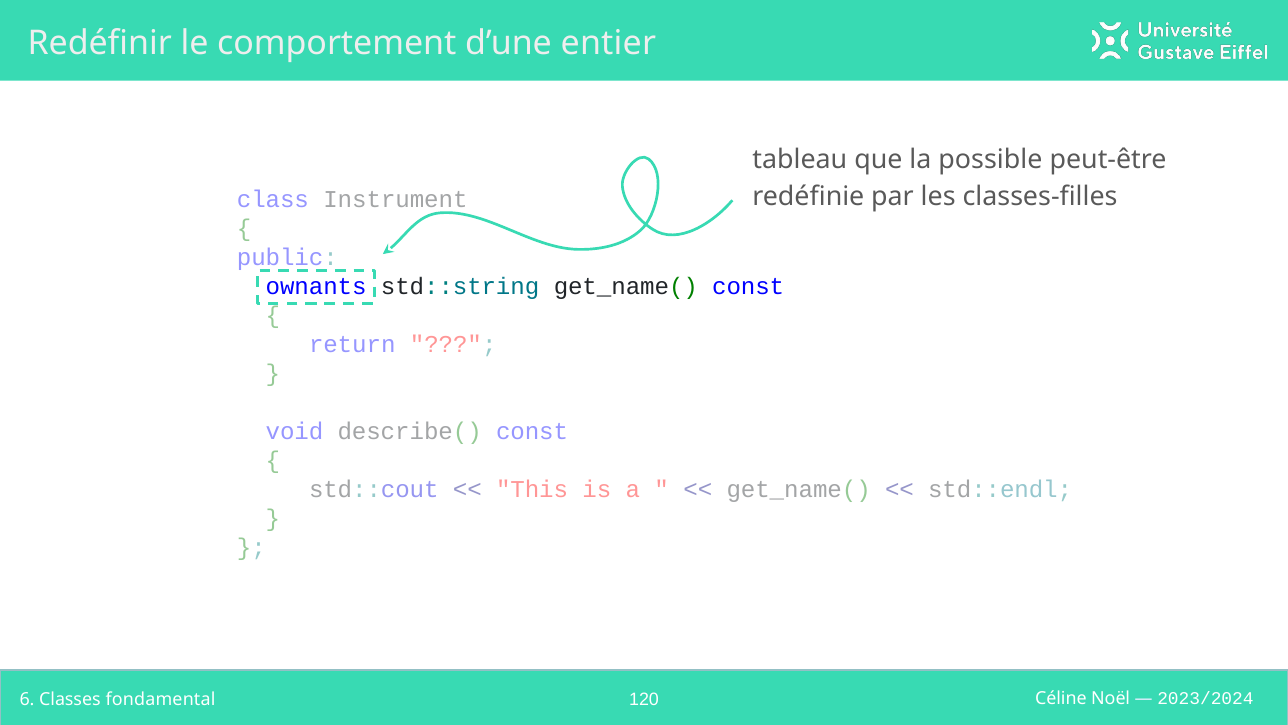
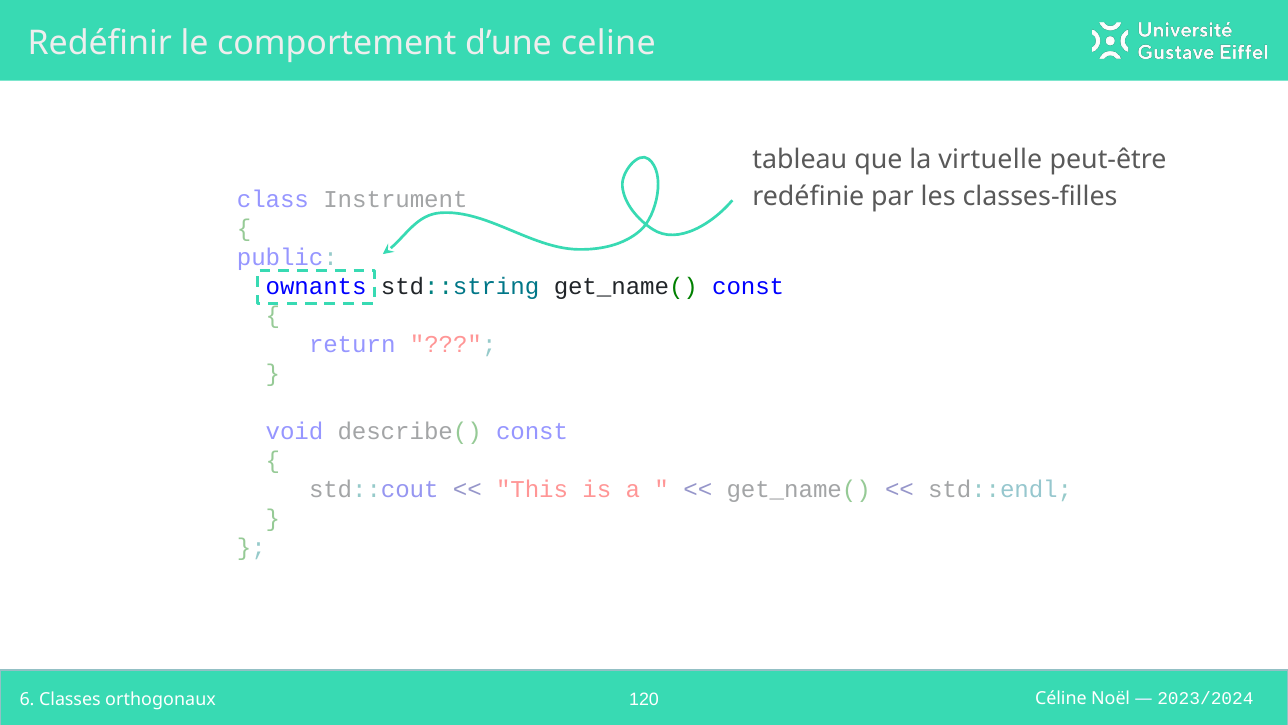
entier: entier -> celine
possible: possible -> virtuelle
fondamental: fondamental -> orthogonaux
